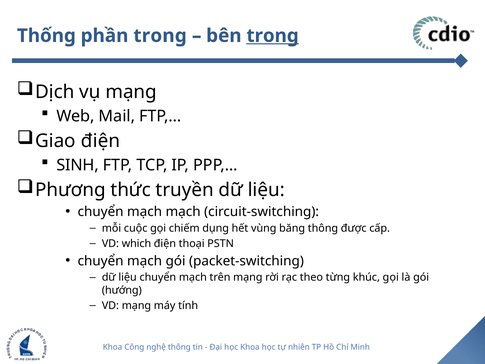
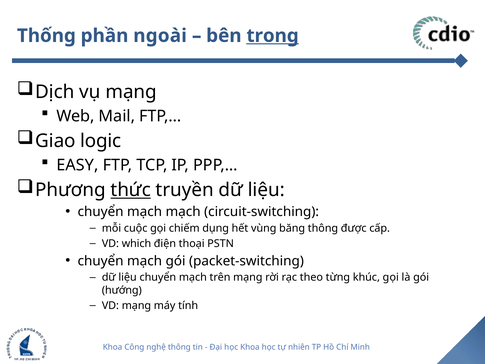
phần trong: trong -> ngoài
Giao điện: điện -> logic
SINH: SINH -> EASY
thức underline: none -> present
